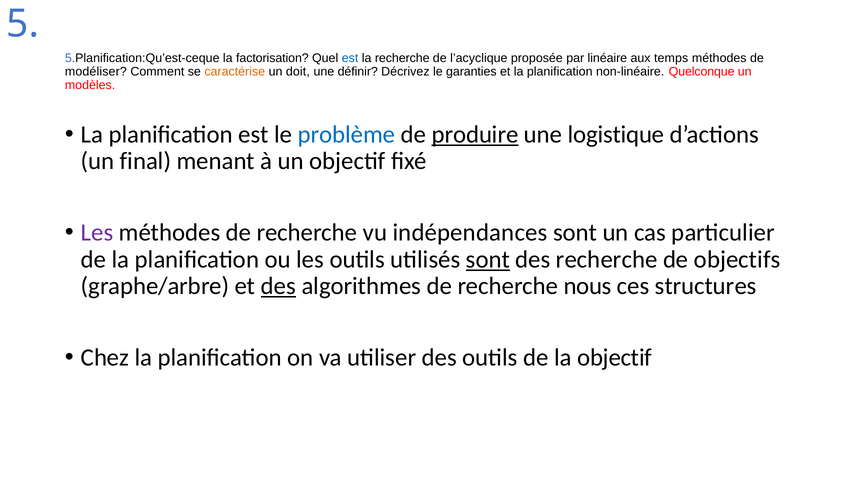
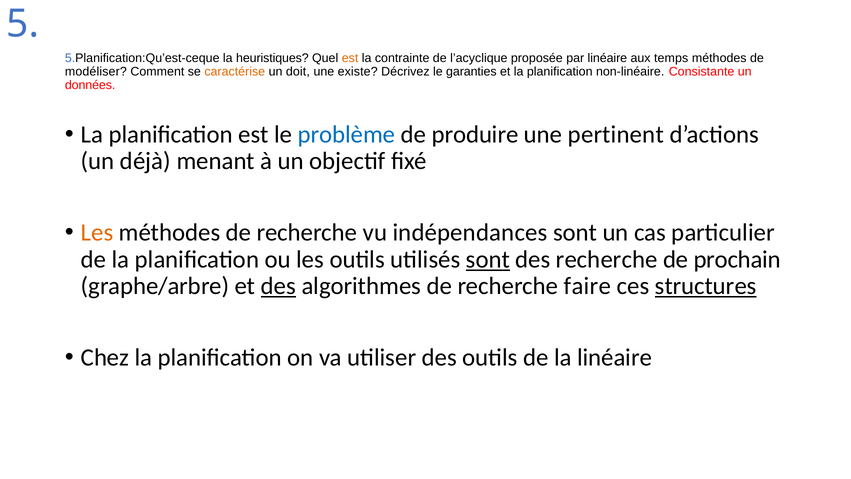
factorisation: factorisation -> heuristiques
est at (350, 58) colour: blue -> orange
la recherche: recherche -> contrainte
définir: définir -> existe
Quelconque: Quelconque -> Consistante
modèles: modèles -> données
produire underline: present -> none
logistique: logistique -> pertinent
final: final -> déjà
Les at (97, 232) colour: purple -> orange
objectifs: objectifs -> prochain
nous: nous -> faire
structures underline: none -> present
la objectif: objectif -> linéaire
